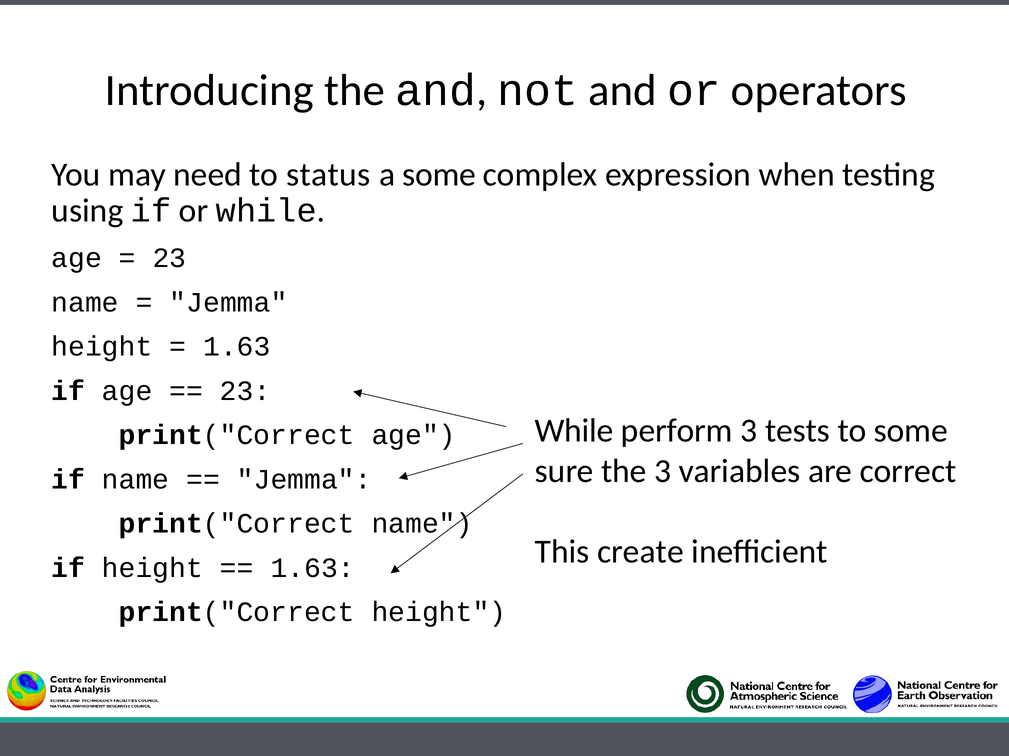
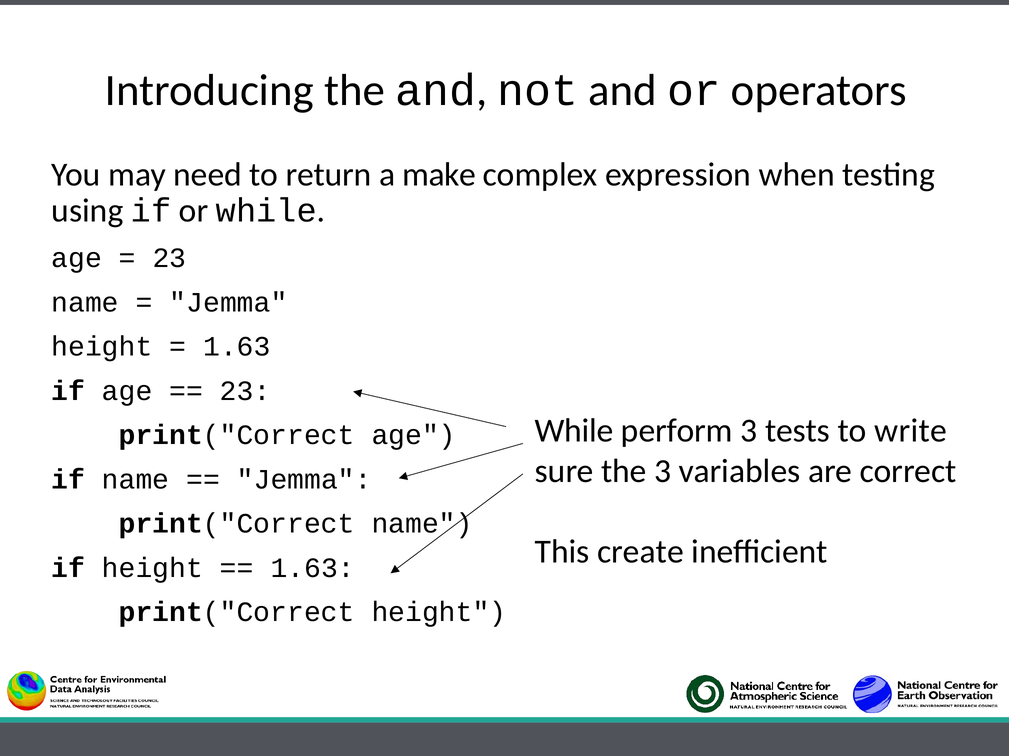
status: status -> return
a some: some -> make
to some: some -> write
